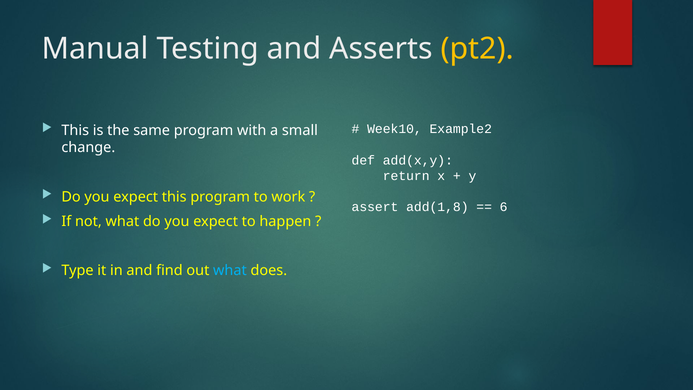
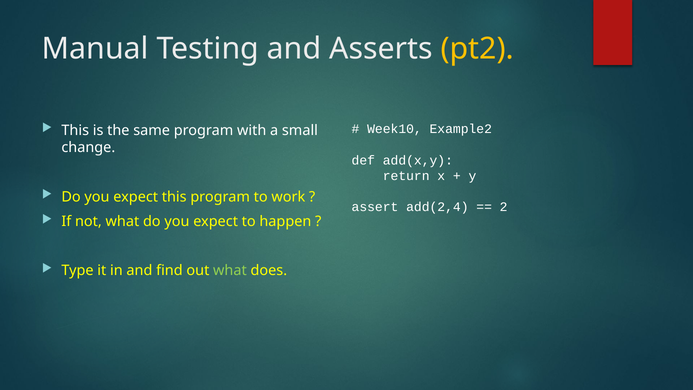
add(1,8: add(1,8 -> add(2,4
6: 6 -> 2
what at (230, 270) colour: light blue -> light green
